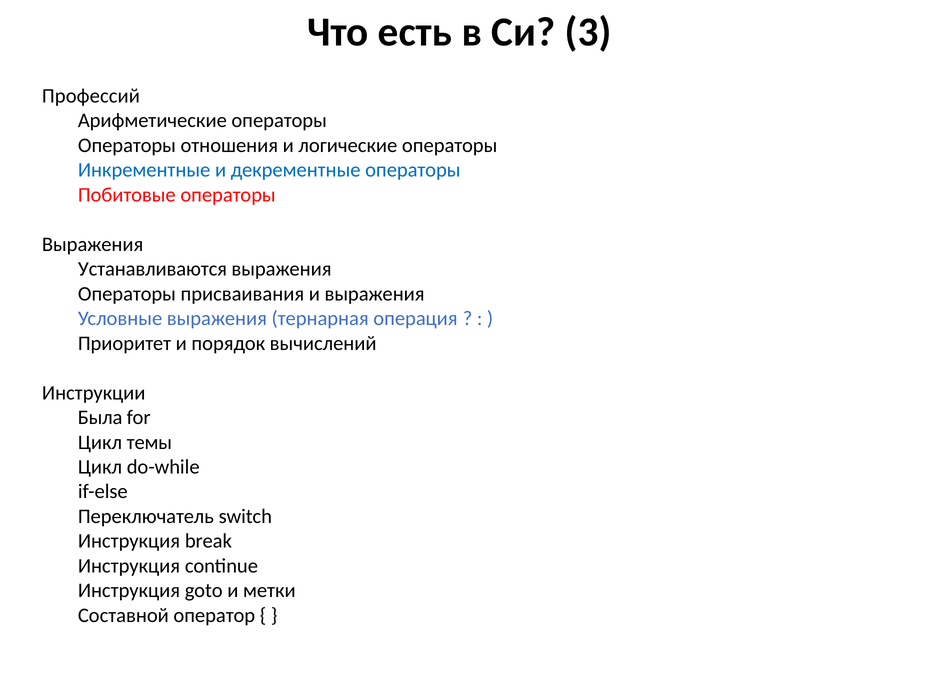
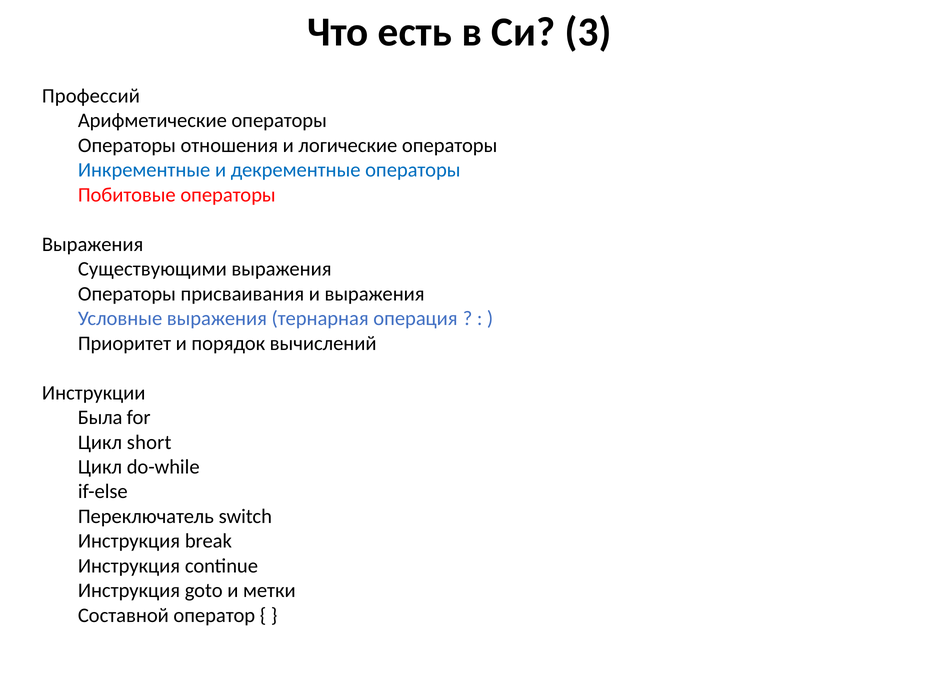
Устанавливаются: Устанавливаются -> Существующими
темы: темы -> short
